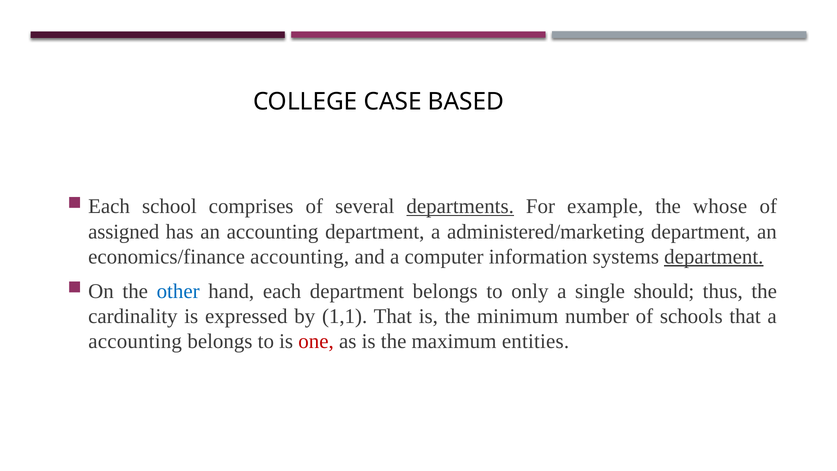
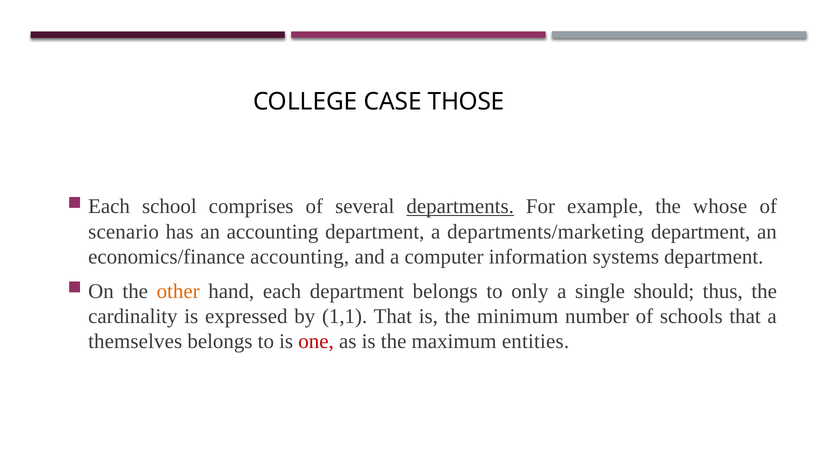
BASED: BASED -> THOSE
assigned: assigned -> scenario
administered/marketing: administered/marketing -> departments/marketing
department at (714, 257) underline: present -> none
other colour: blue -> orange
accounting at (135, 341): accounting -> themselves
